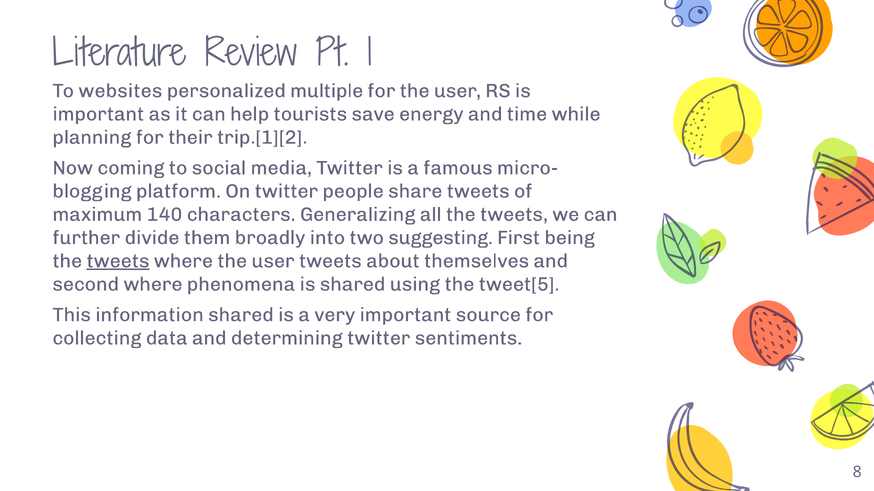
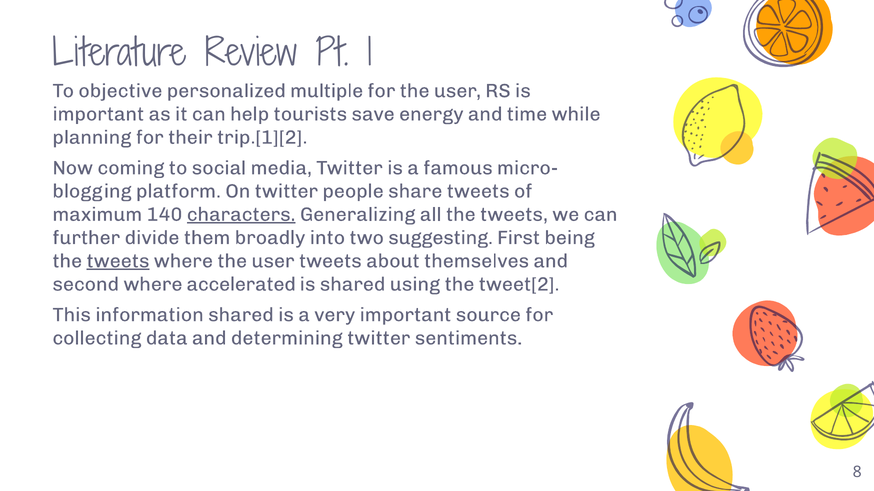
websites: websites -> objective
characters underline: none -> present
phenomena: phenomena -> accelerated
tweet[5: tweet[5 -> tweet[2
